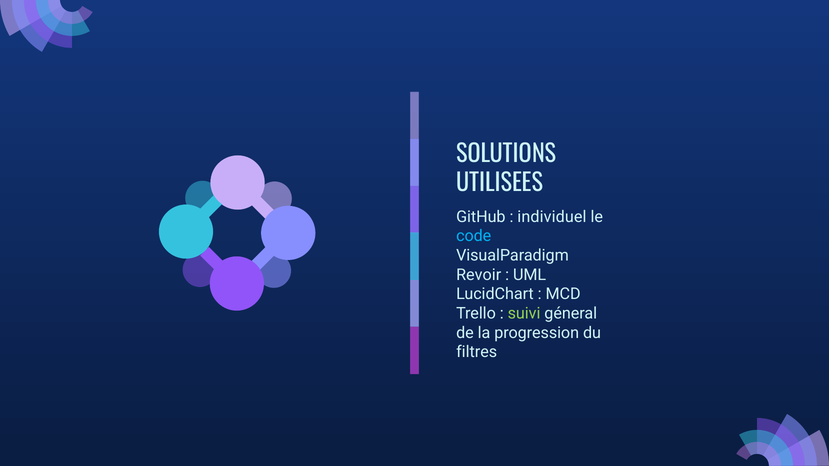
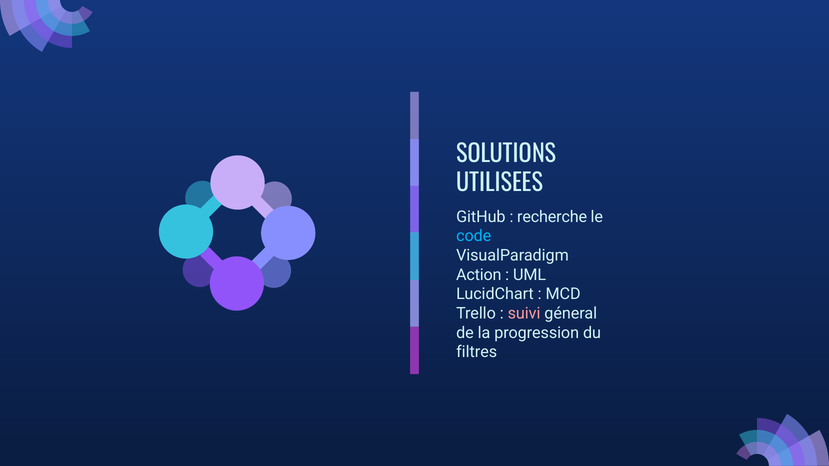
individuel: individuel -> recherche
Revoir: Revoir -> Action
suivi colour: light green -> pink
